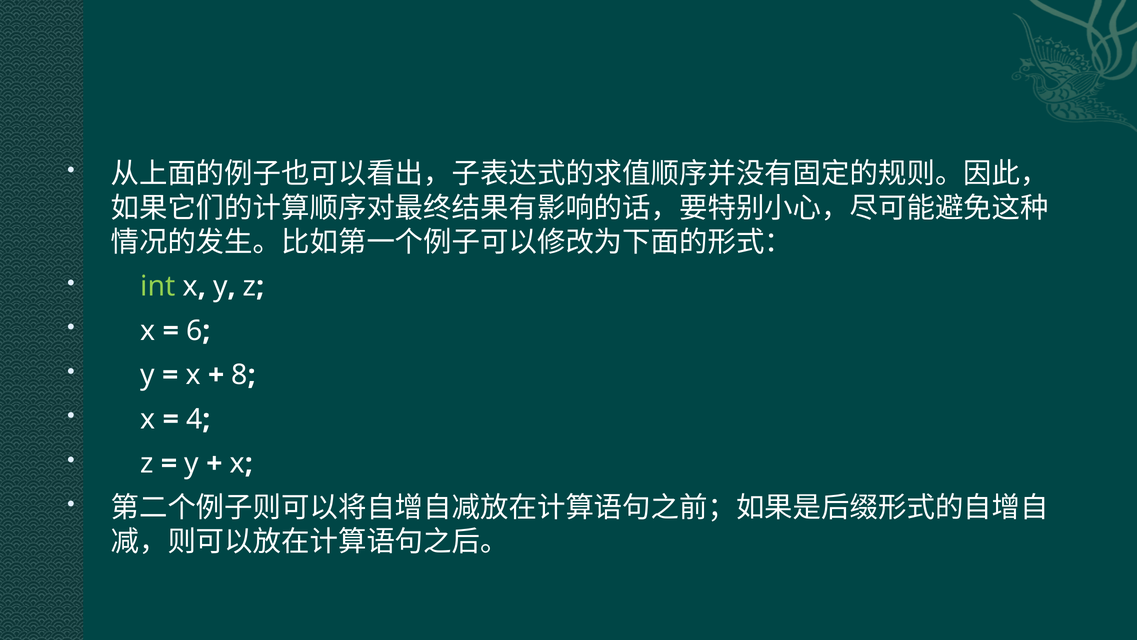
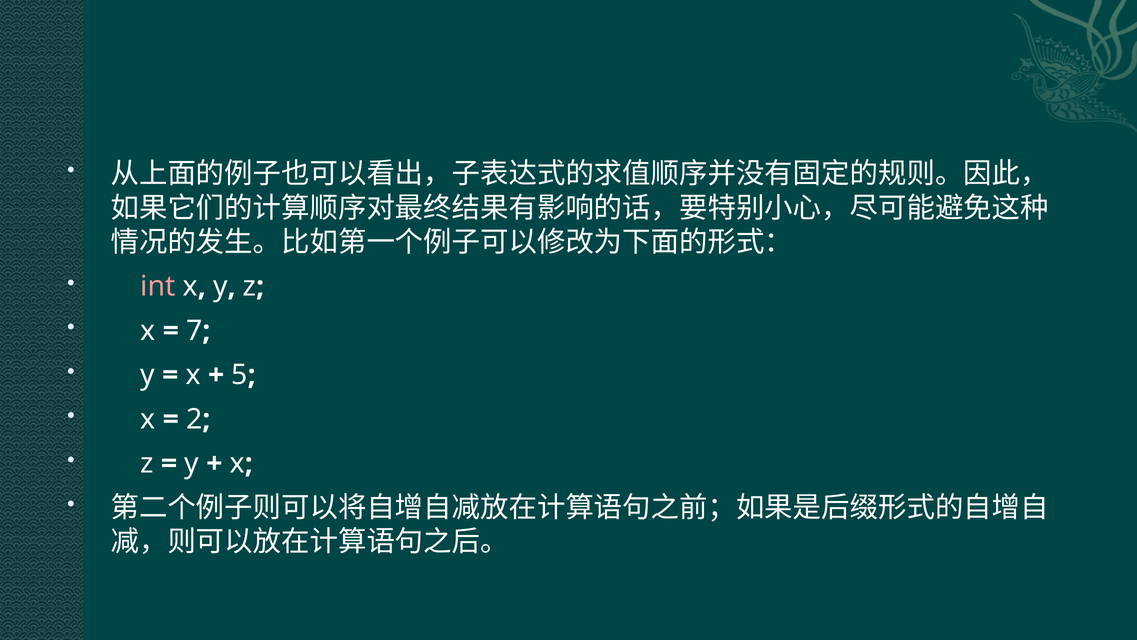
int colour: light green -> pink
6: 6 -> 7
8: 8 -> 5
4: 4 -> 2
